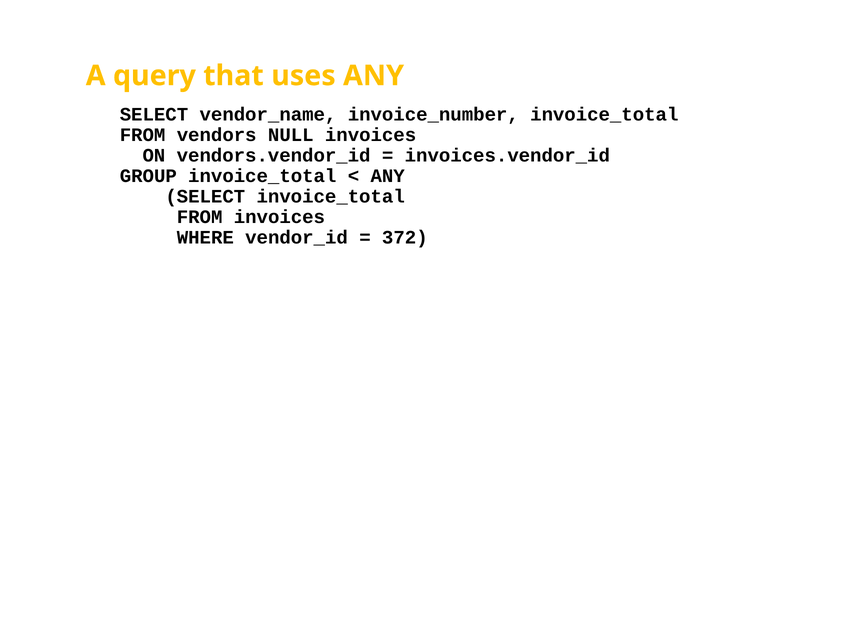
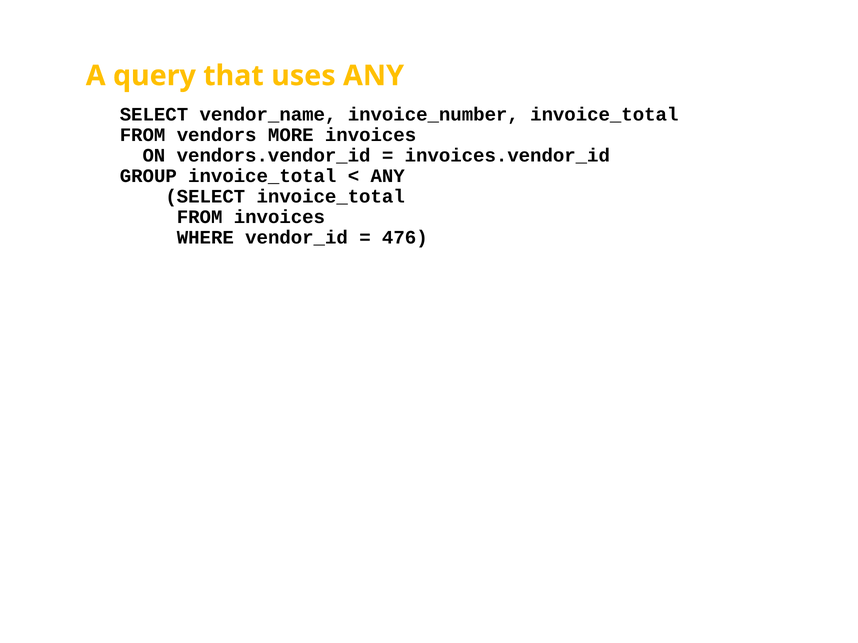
NULL: NULL -> MORE
372: 372 -> 476
